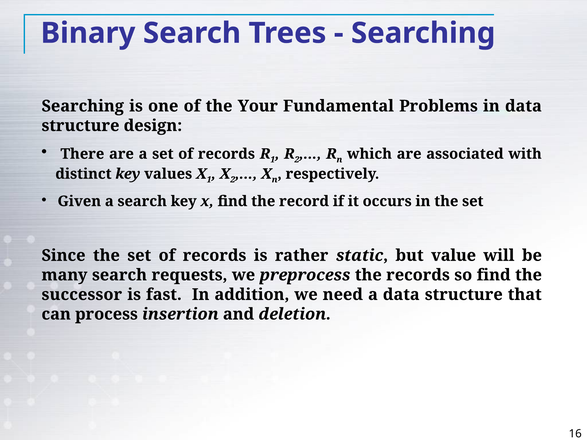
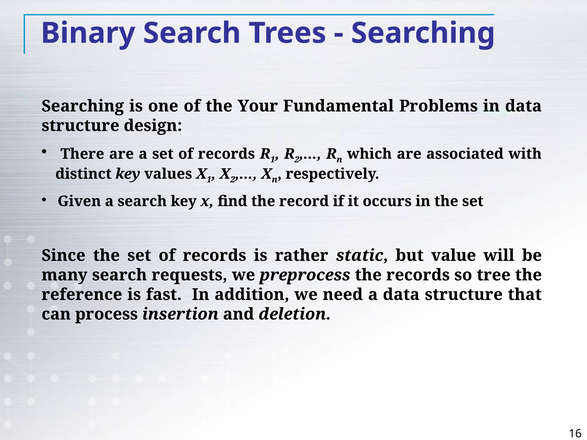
so find: find -> tree
successor: successor -> reference
